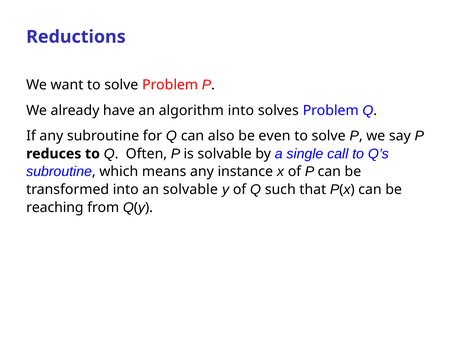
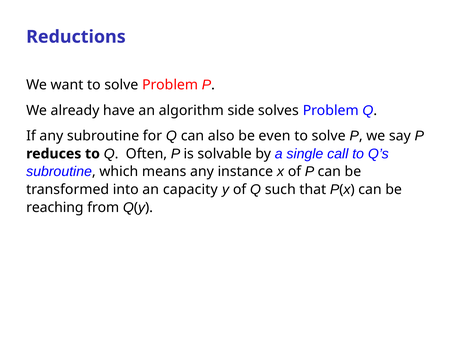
algorithm into: into -> side
an solvable: solvable -> capacity
